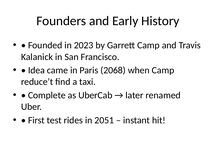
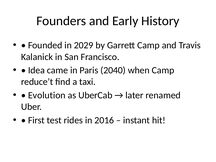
2023: 2023 -> 2029
2068: 2068 -> 2040
Complete: Complete -> Evolution
2051: 2051 -> 2016
